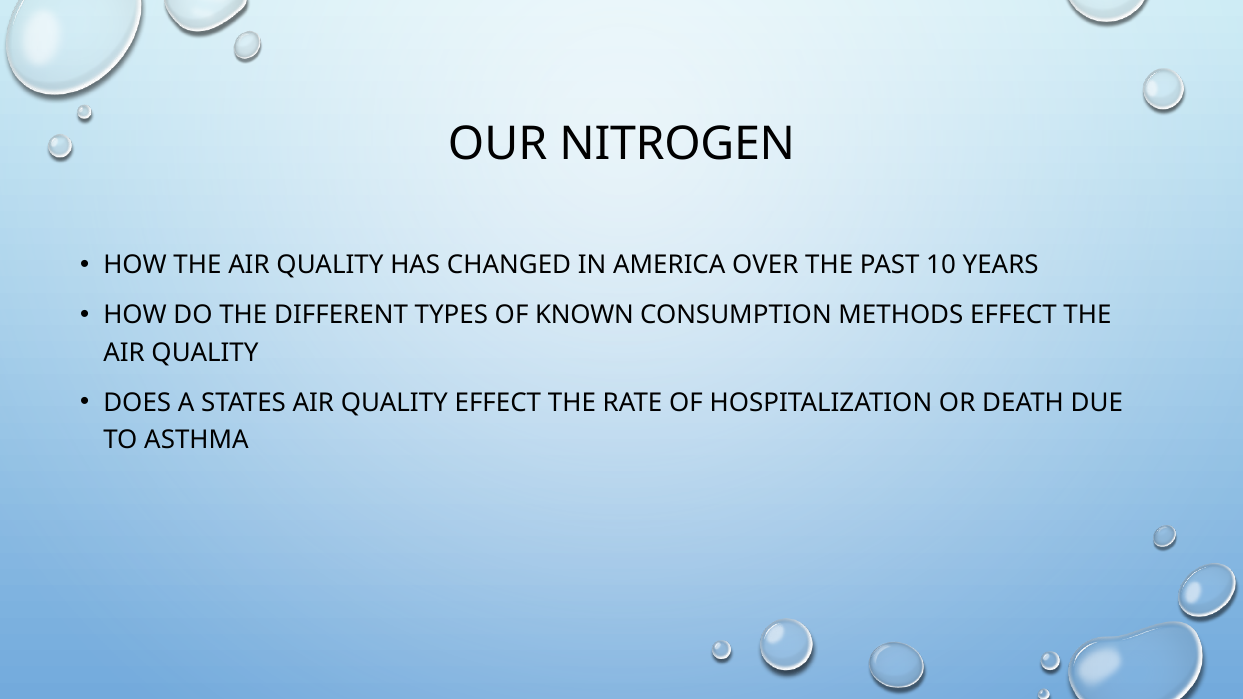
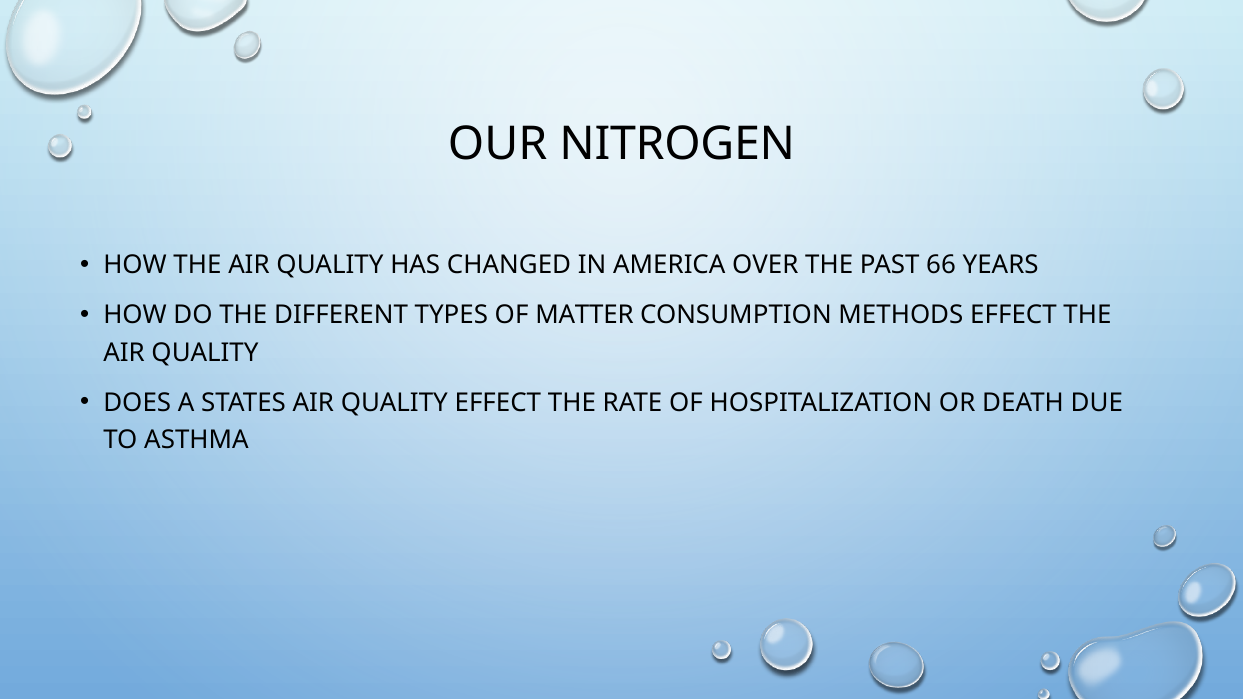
10: 10 -> 66
KNOWN: KNOWN -> MATTER
